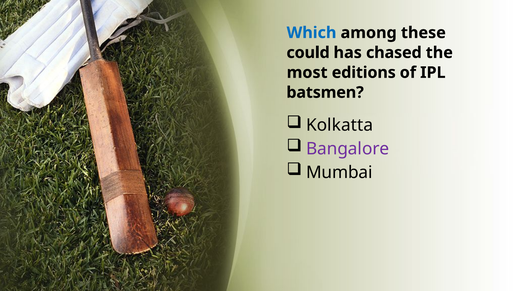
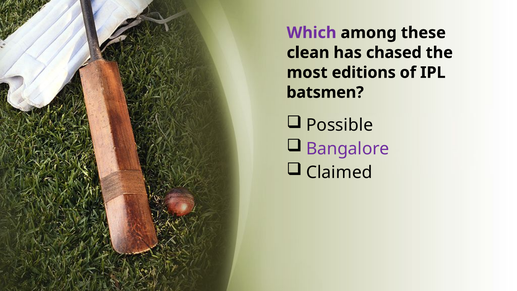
Which colour: blue -> purple
could: could -> clean
Kolkatta: Kolkatta -> Possible
Mumbai: Mumbai -> Claimed
